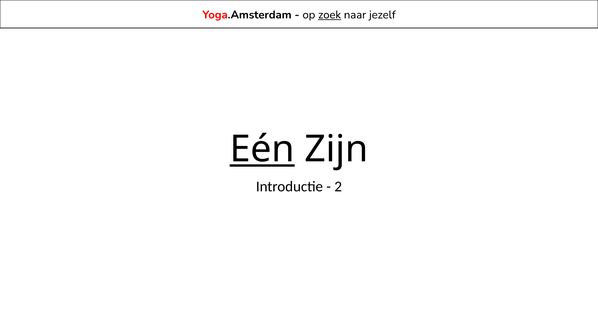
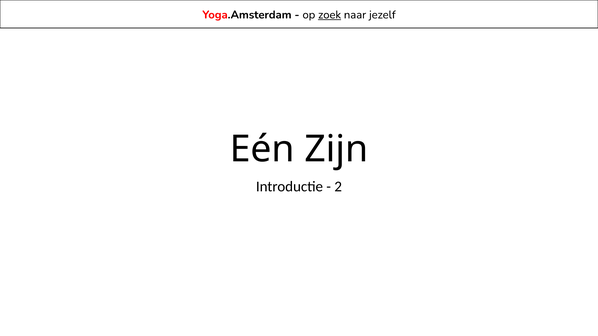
Eén underline: present -> none
